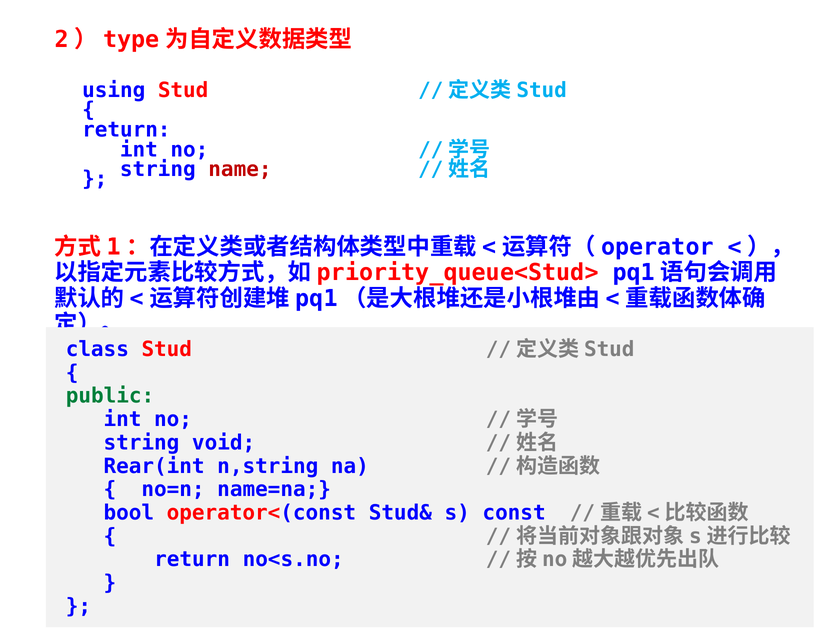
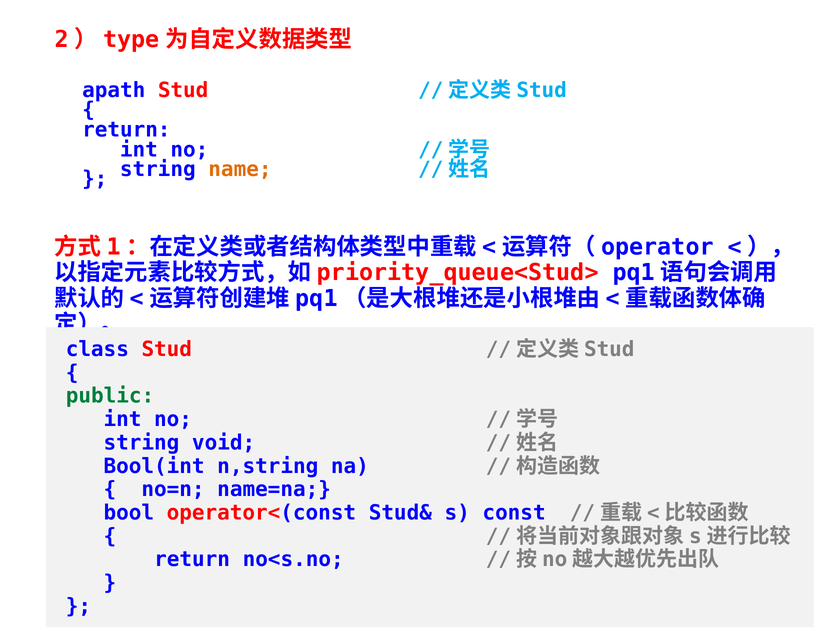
using: using -> apath
name colour: red -> orange
Rear(int: Rear(int -> Bool(int
